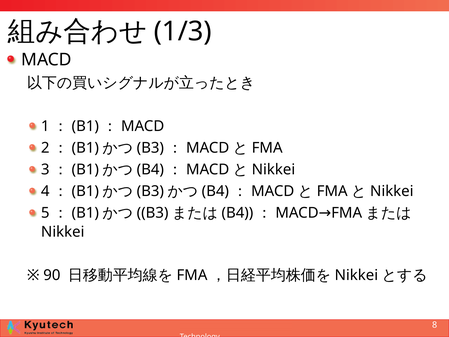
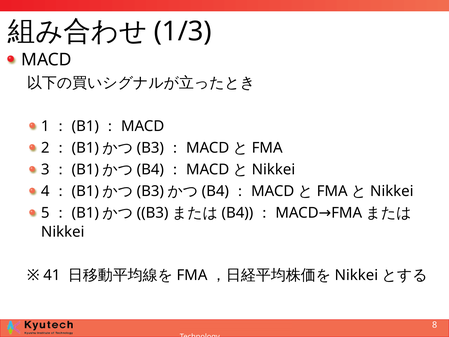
90: 90 -> 41
